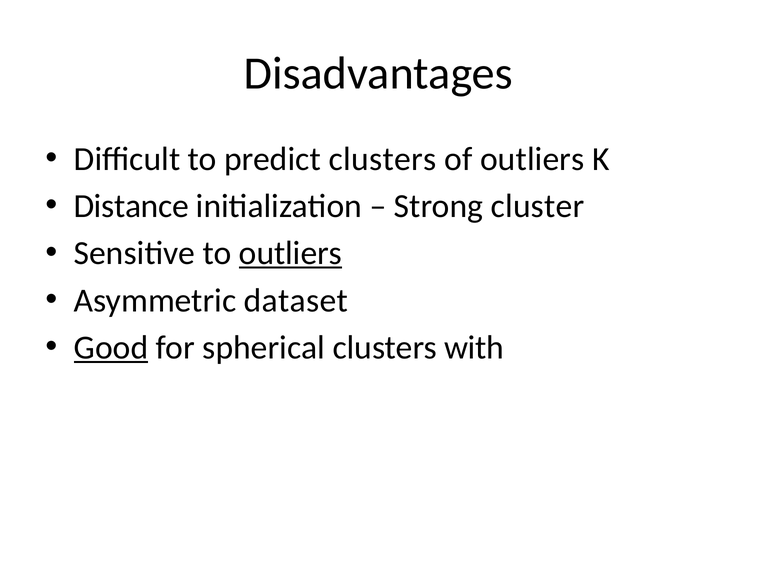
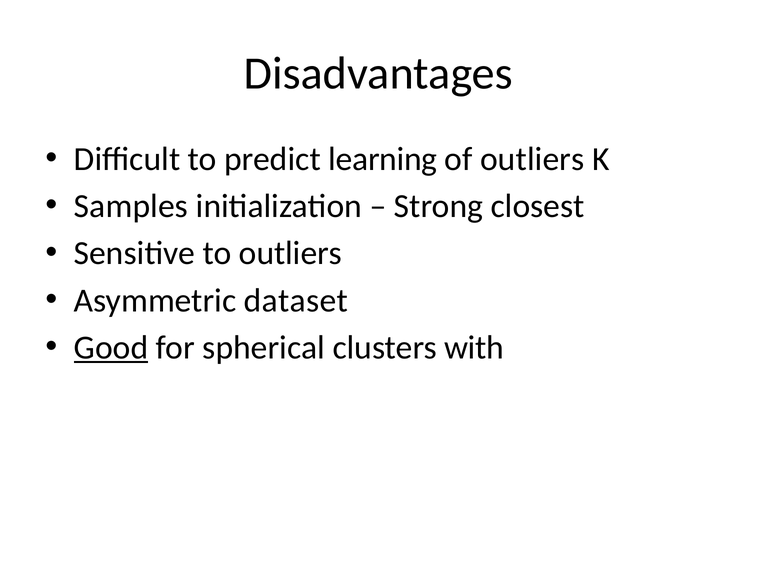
predict clusters: clusters -> learning
Distance: Distance -> Samples
cluster: cluster -> closest
outliers at (290, 253) underline: present -> none
